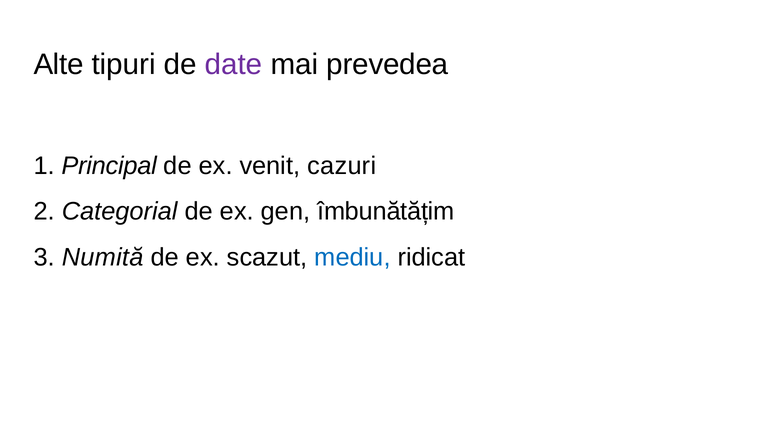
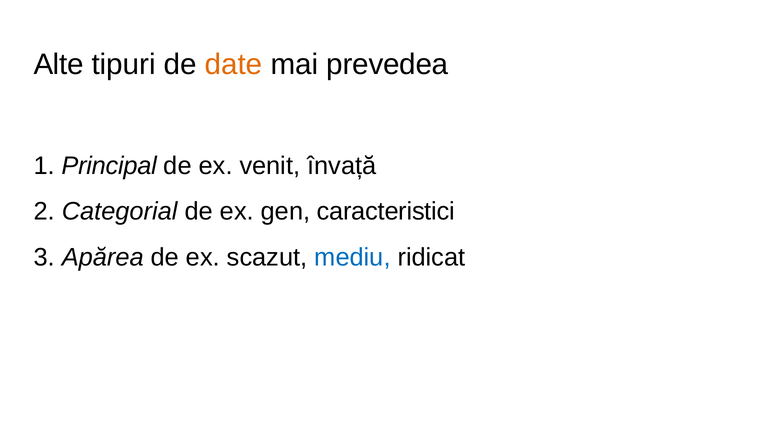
date colour: purple -> orange
cazuri: cazuri -> învață
îmbunătățim: îmbunătățim -> caracteristici
Numită: Numită -> Apărea
